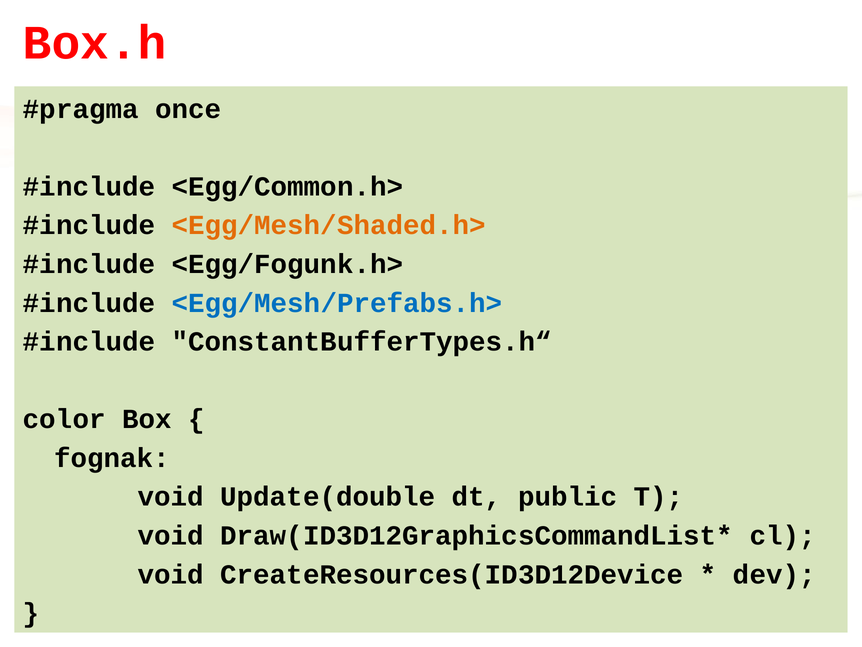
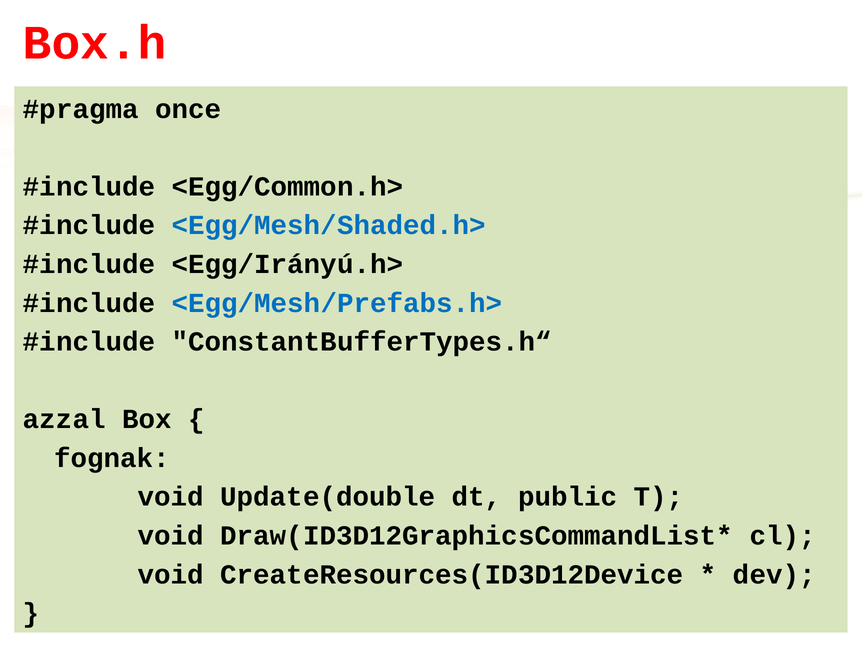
<Egg/Mesh/Shaded.h> colour: orange -> blue
<Egg/Fogunk.h>: <Egg/Fogunk.h> -> <Egg/Irányú.h>
color: color -> azzal
